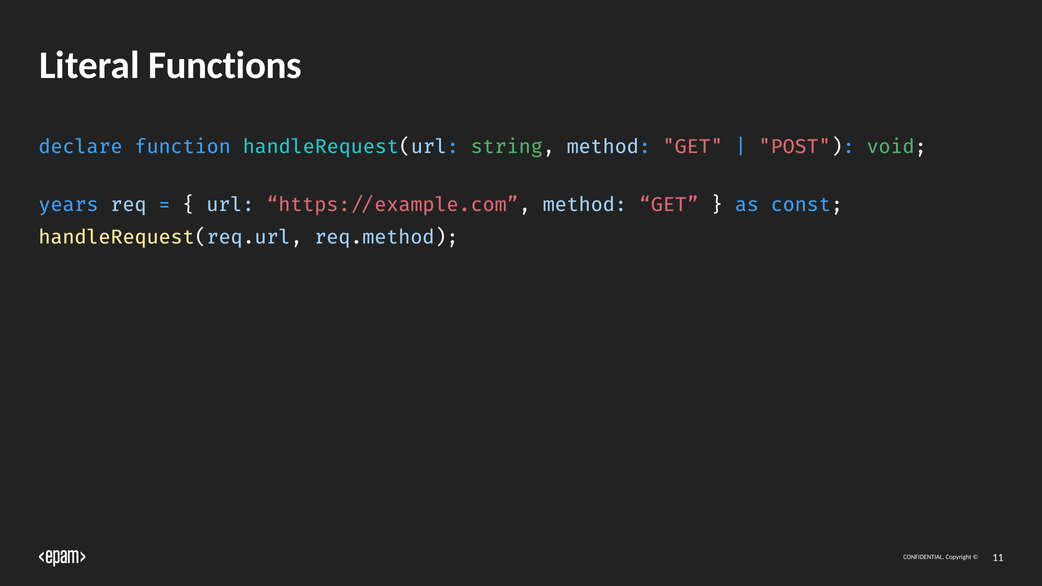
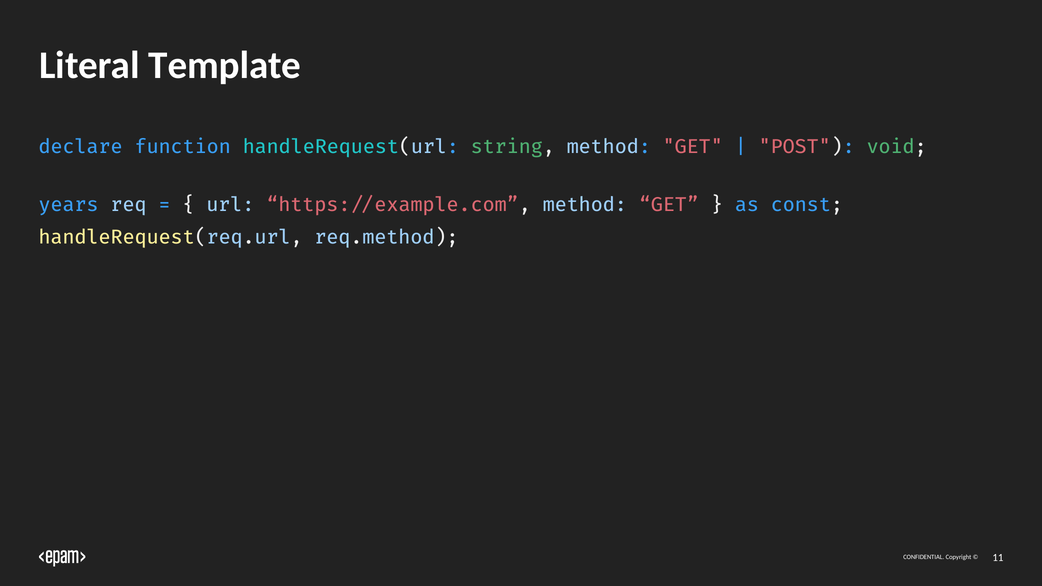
Functions: Functions -> Template
